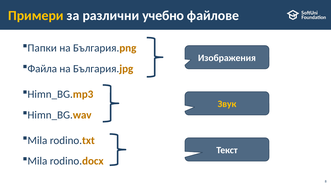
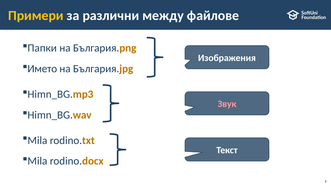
учебно: учебно -> между
Файла: Файла -> Името
Звук colour: yellow -> pink
